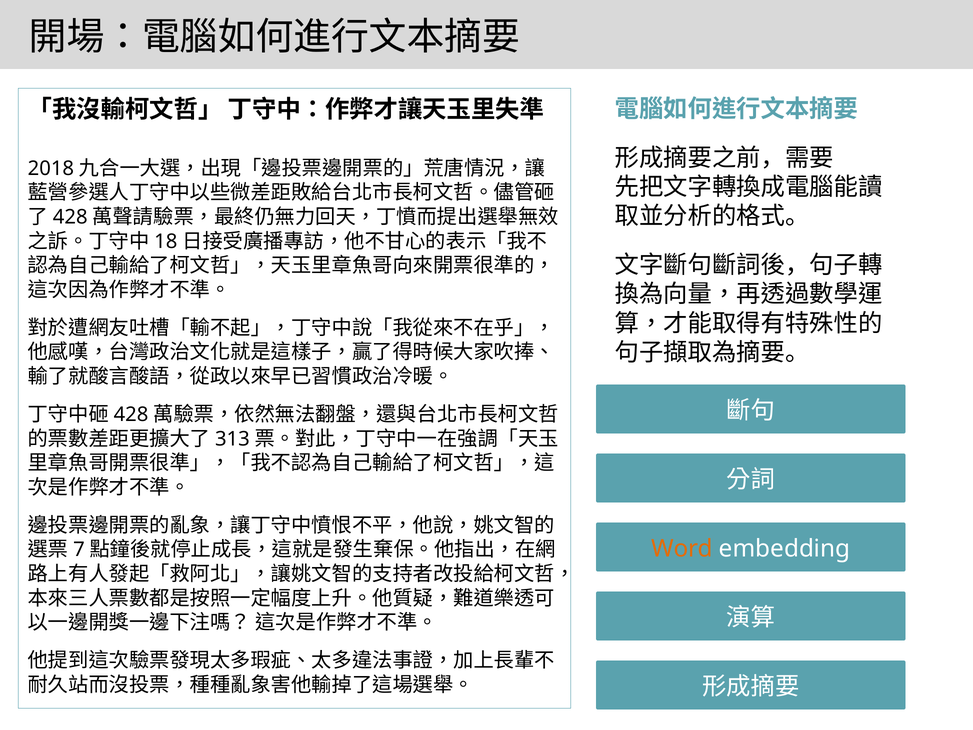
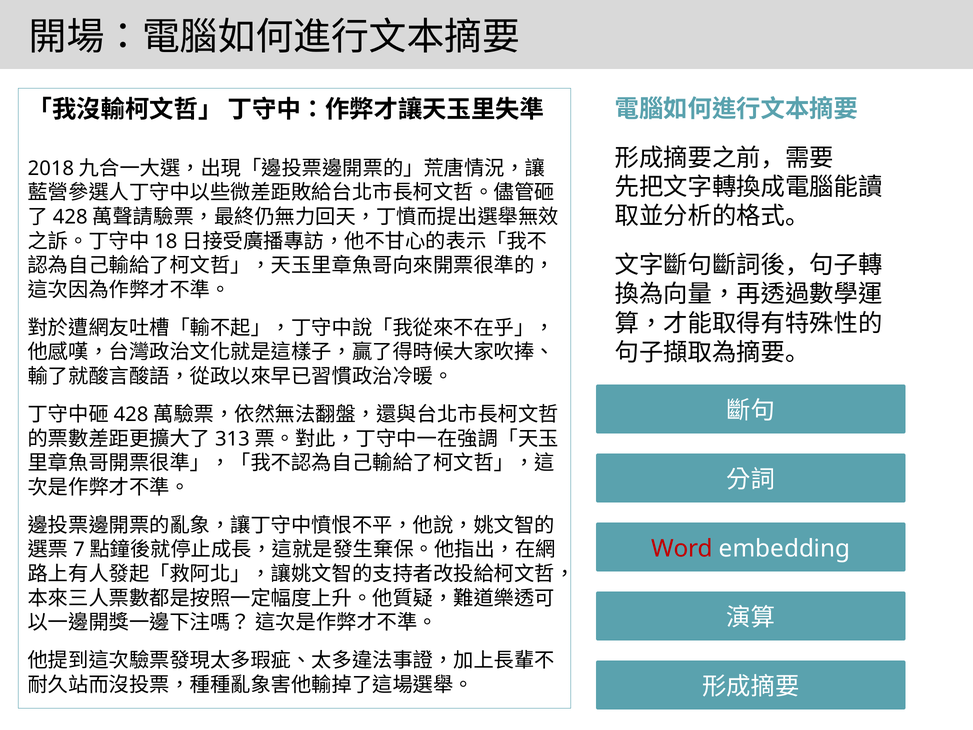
Word colour: orange -> red
